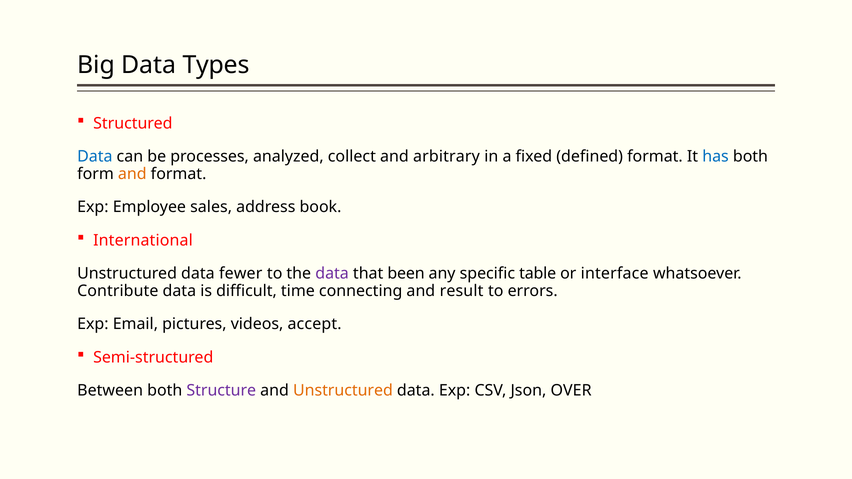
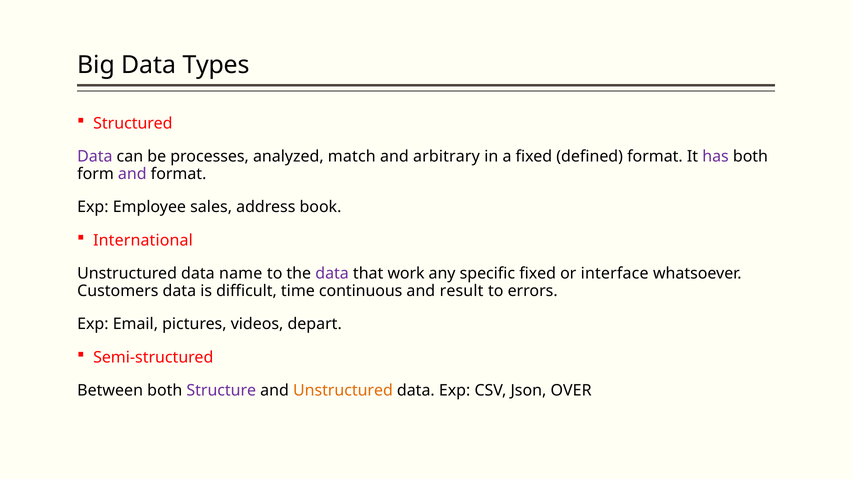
Data at (95, 157) colour: blue -> purple
collect: collect -> match
has colour: blue -> purple
and at (132, 174) colour: orange -> purple
fewer: fewer -> name
been: been -> work
specific table: table -> fixed
Contribute: Contribute -> Customers
connecting: connecting -> continuous
accept: accept -> depart
